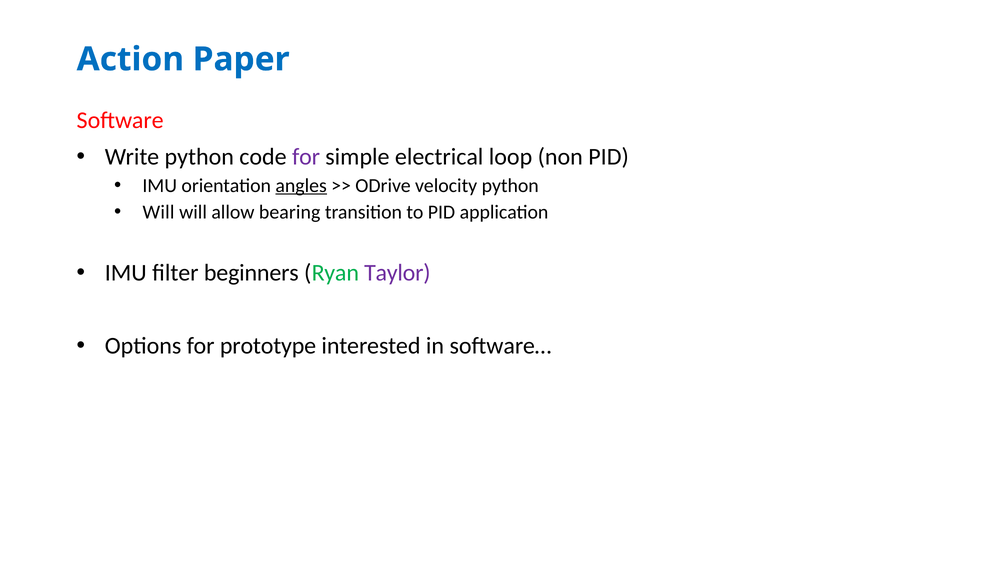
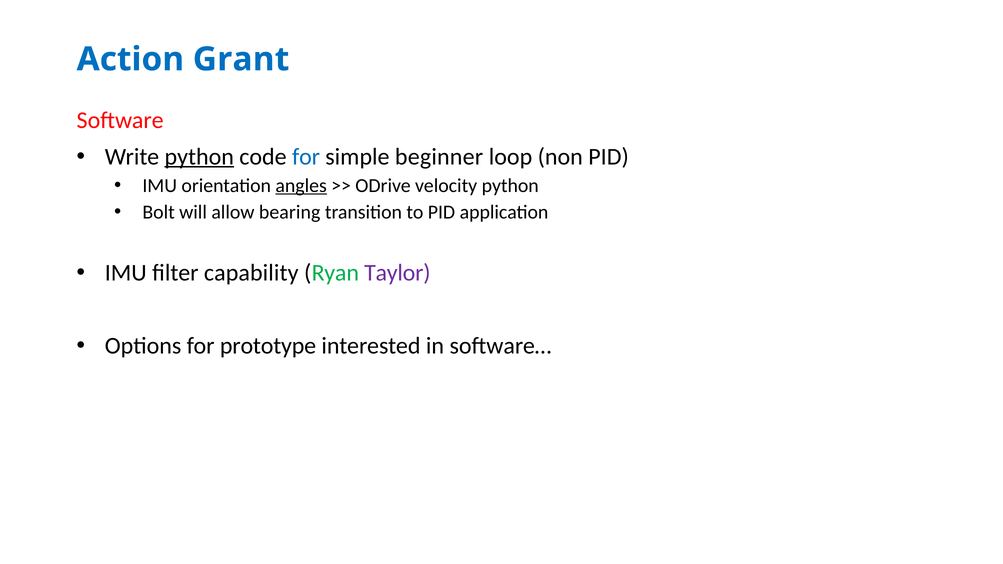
Paper: Paper -> Grant
python at (199, 157) underline: none -> present
for at (306, 157) colour: purple -> blue
electrical: electrical -> beginner
Will at (159, 212): Will -> Bolt
beginners: beginners -> capability
